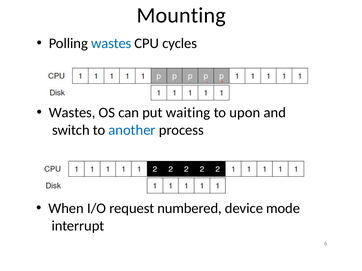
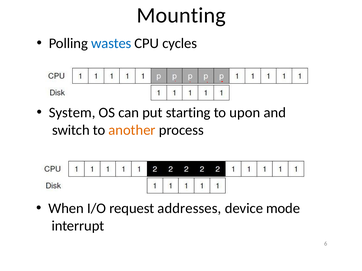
Wastes at (72, 113): Wastes -> System
waiting: waiting -> starting
another colour: blue -> orange
numbered: numbered -> addresses
